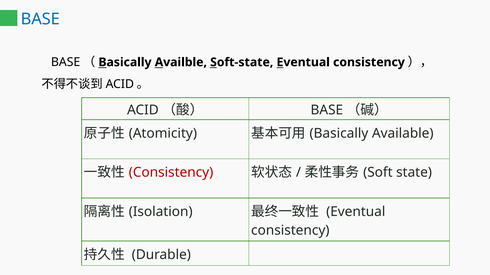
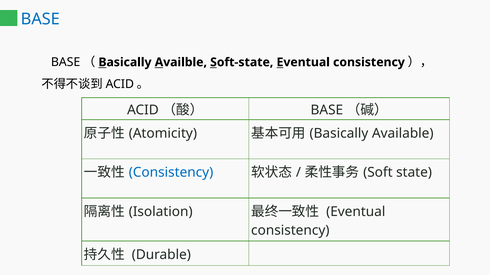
Consistency at (171, 173) colour: red -> blue
